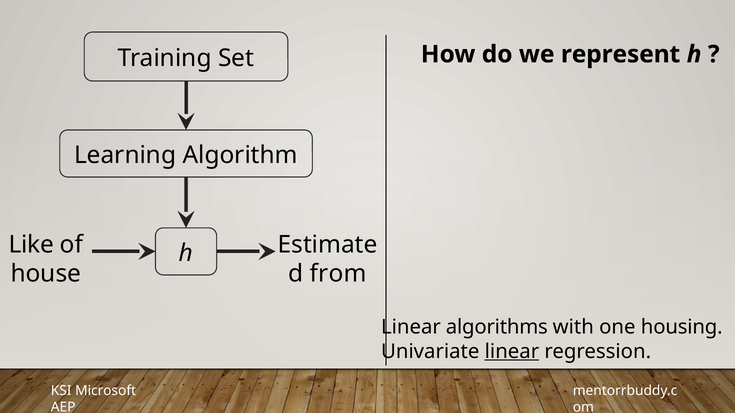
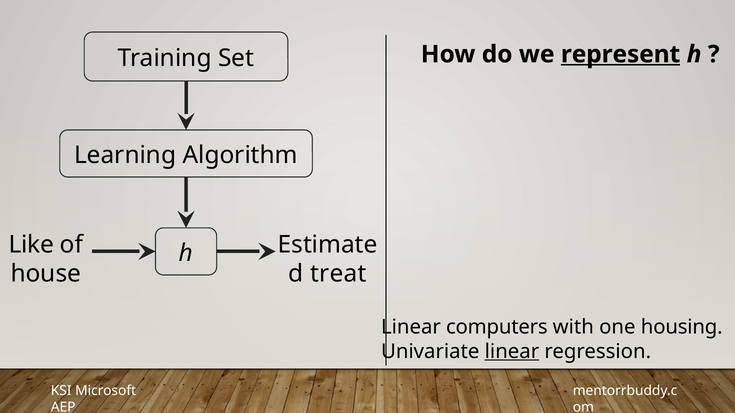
represent underline: none -> present
from: from -> treat
algorithms: algorithms -> computers
